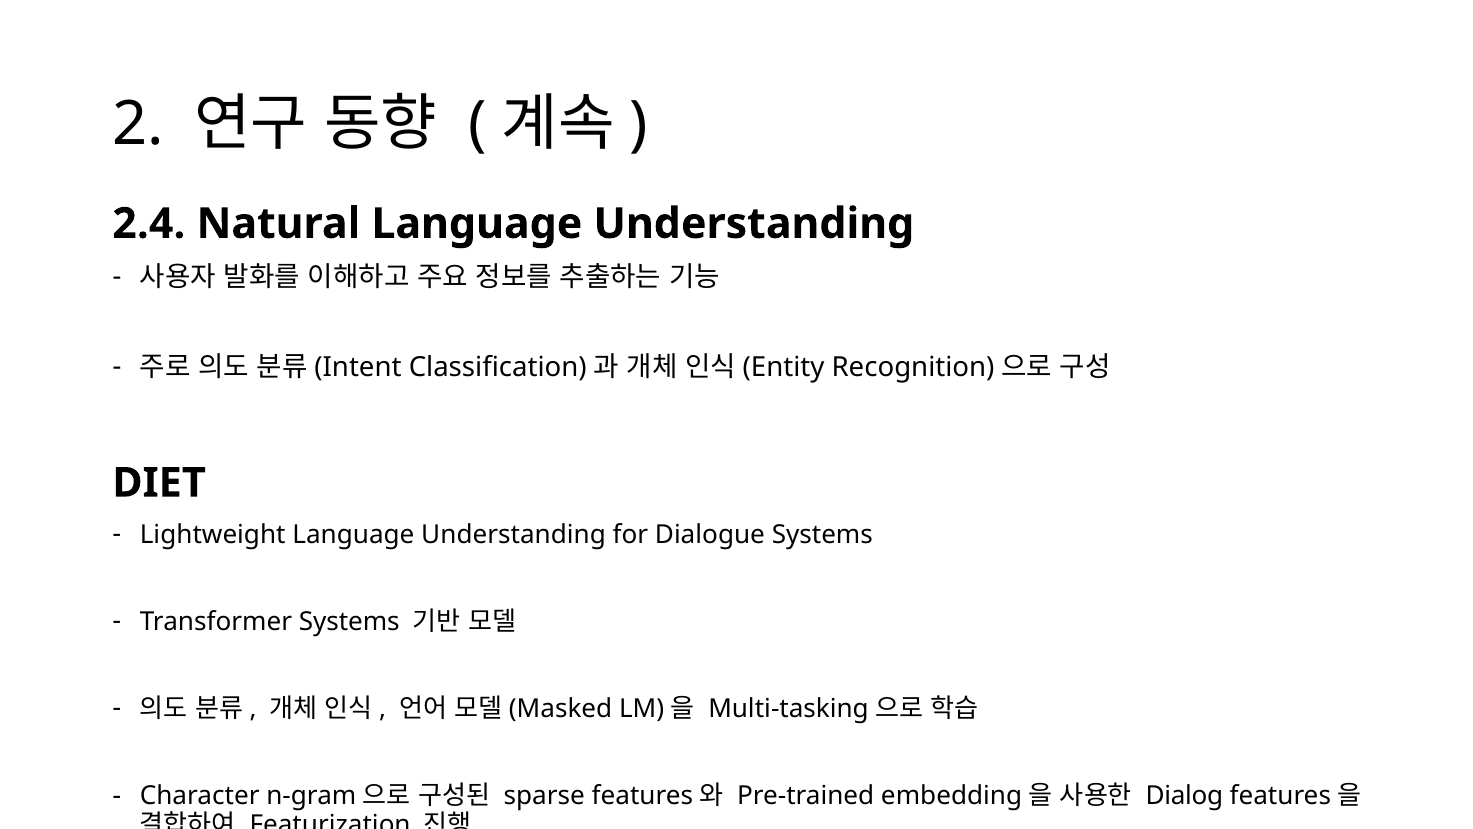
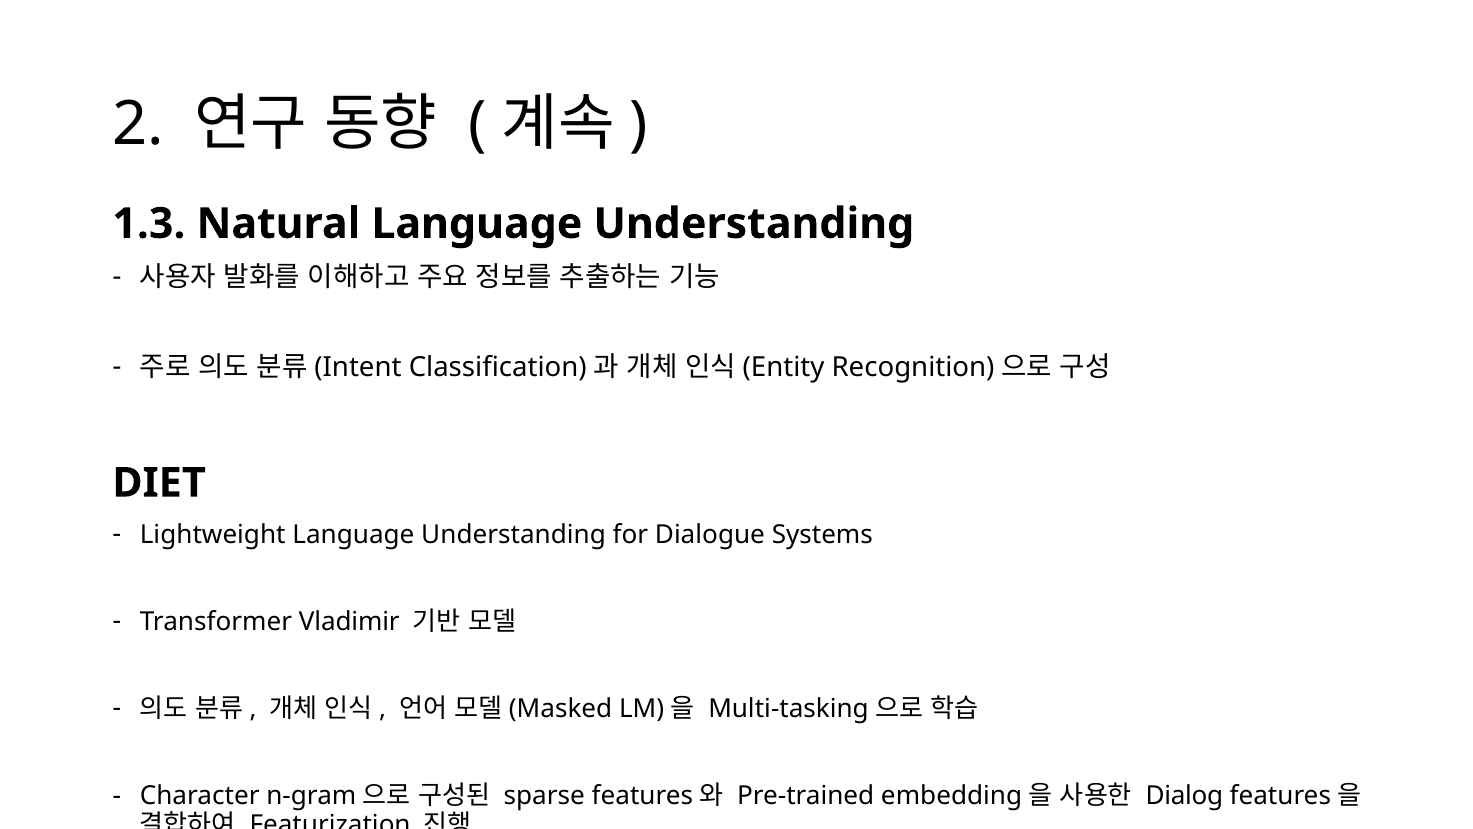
2.4: 2.4 -> 1.3
Transformer Systems: Systems -> Vladimir
